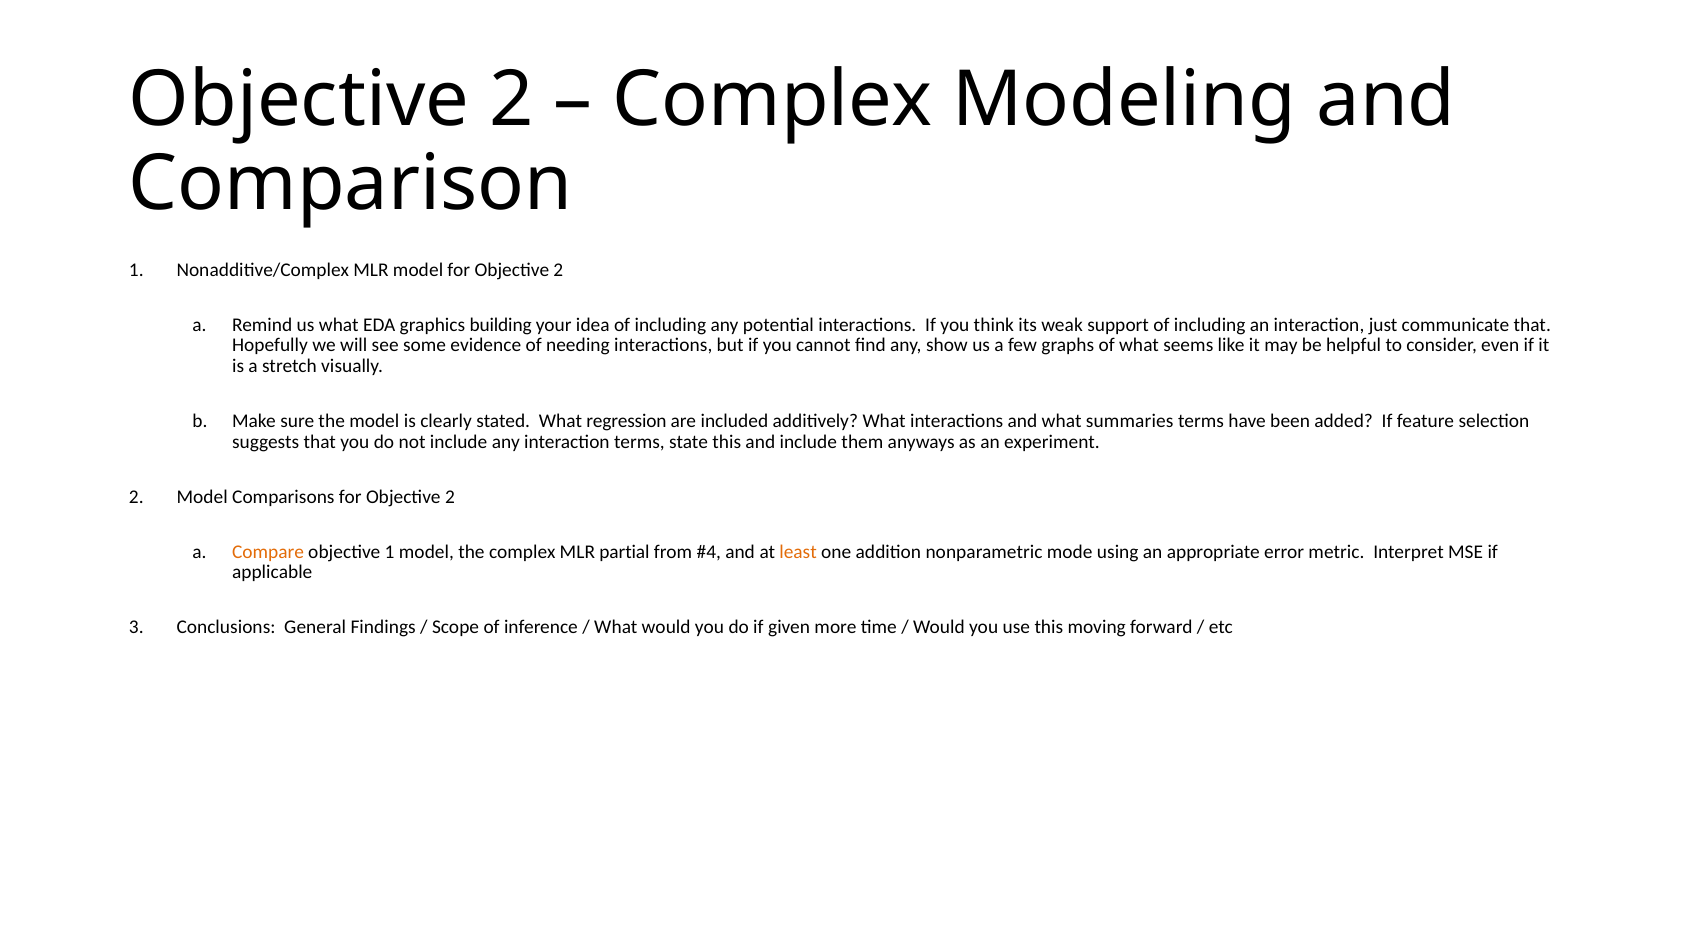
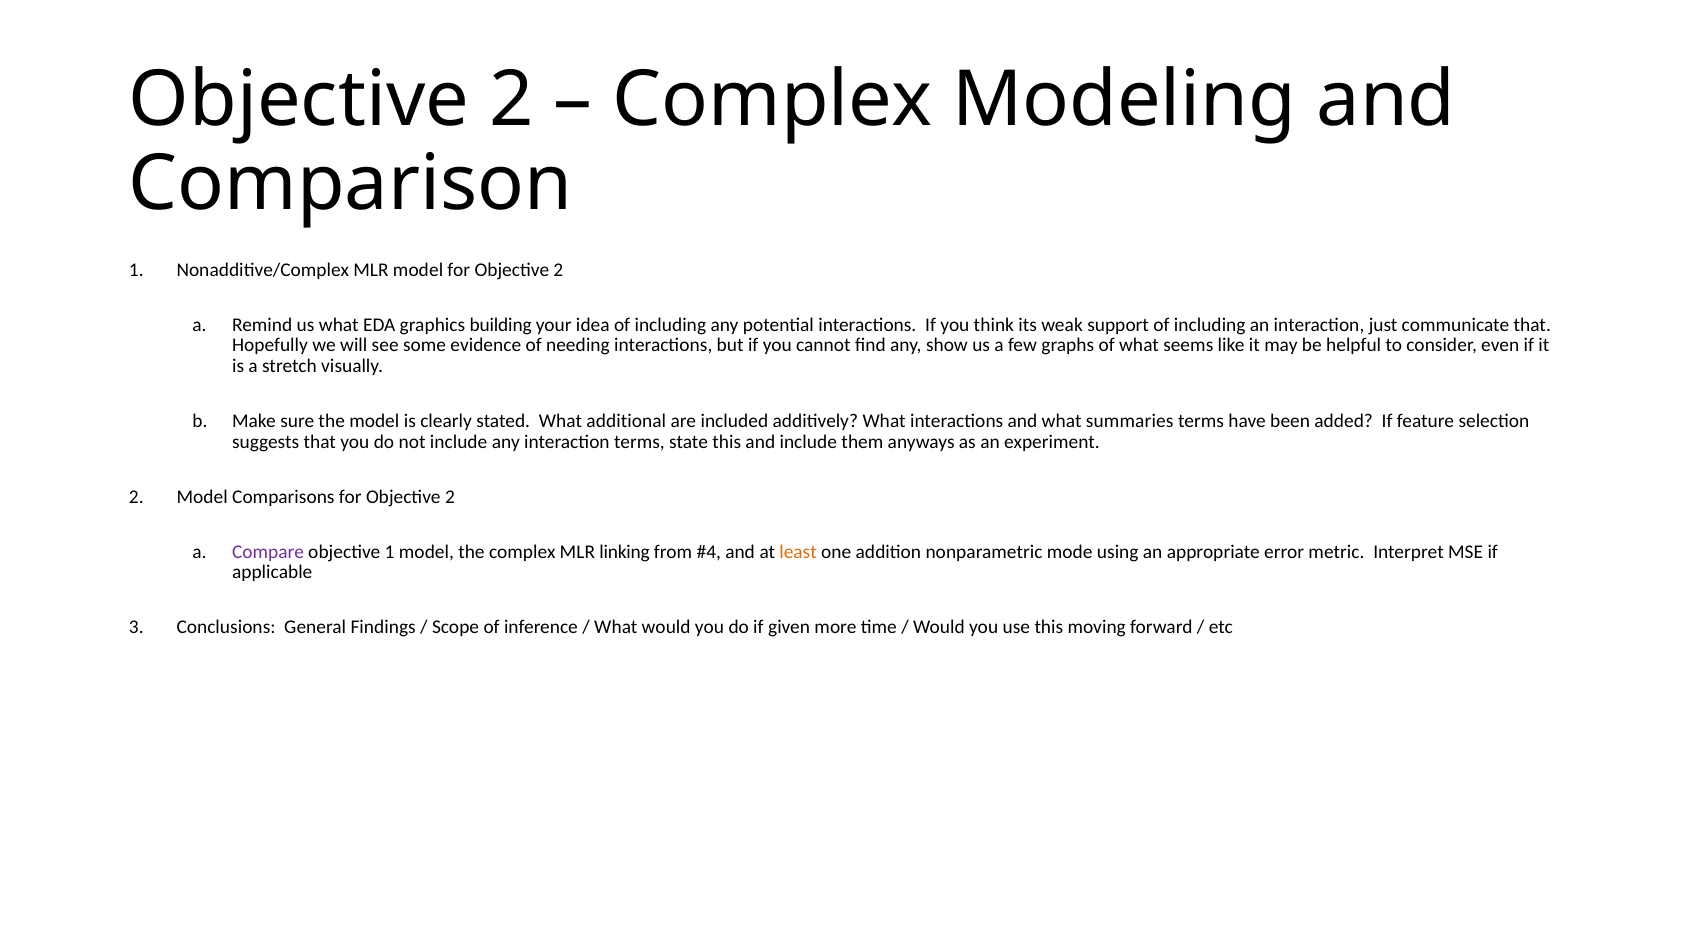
regression: regression -> additional
Compare colour: orange -> purple
partial: partial -> linking
